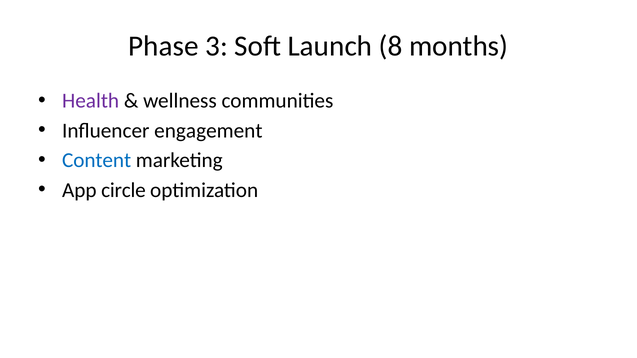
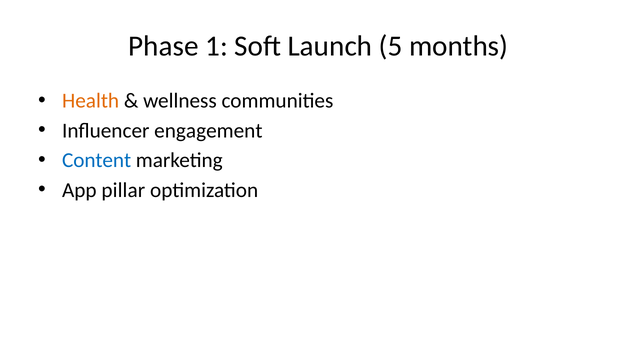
3: 3 -> 1
8: 8 -> 5
Health colour: purple -> orange
circle: circle -> pillar
